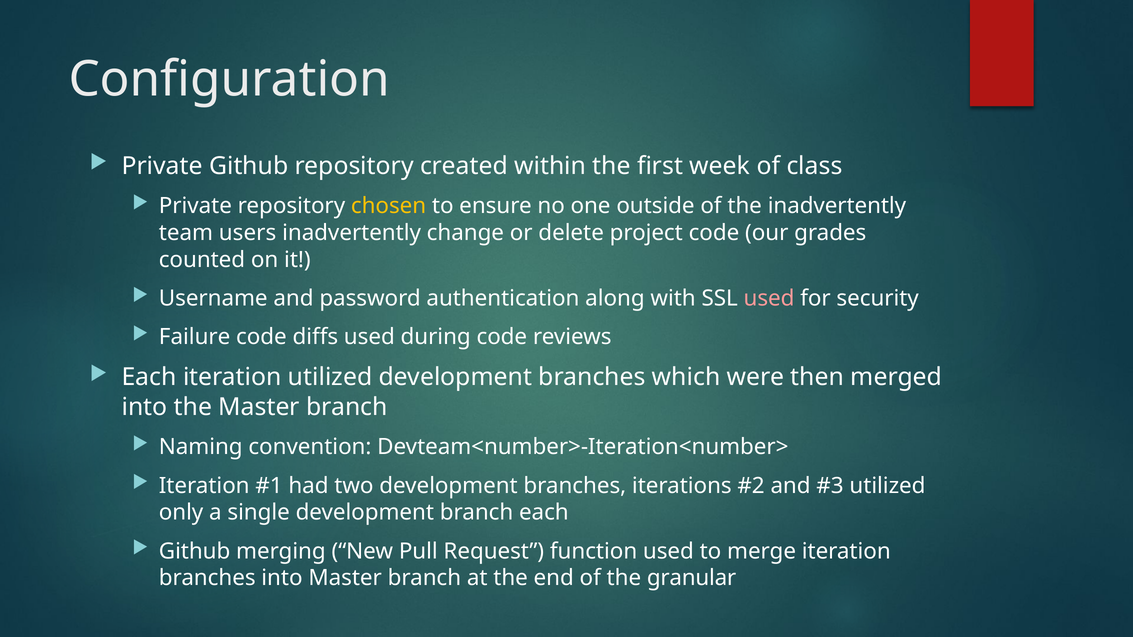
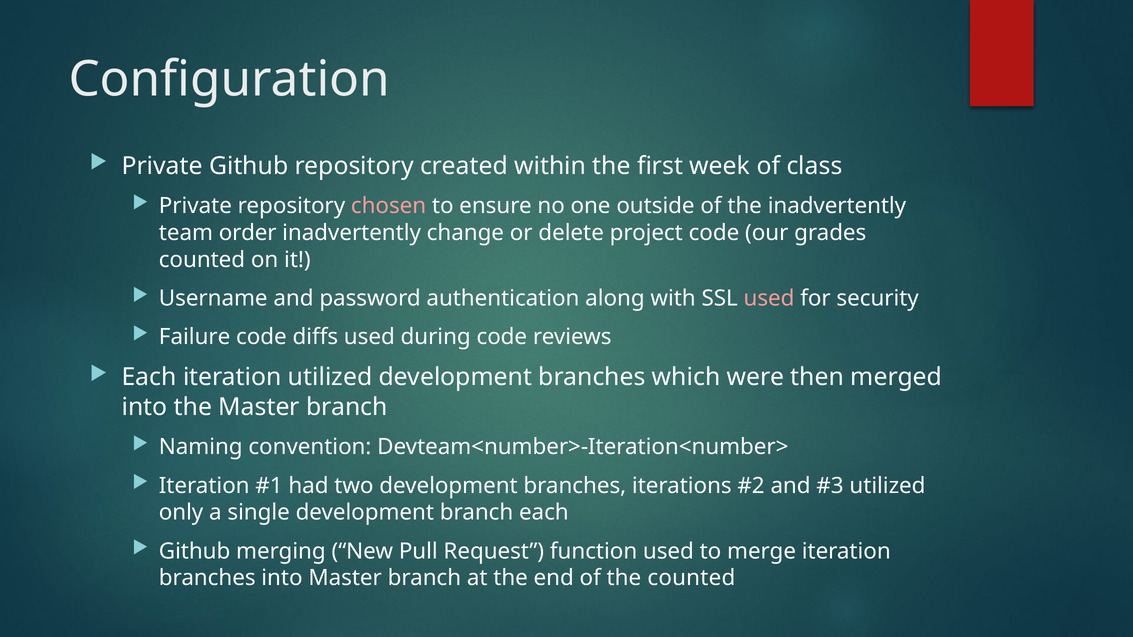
chosen colour: yellow -> pink
users: users -> order
the granular: granular -> counted
